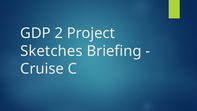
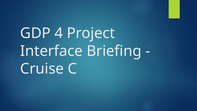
2: 2 -> 4
Sketches: Sketches -> Interface
